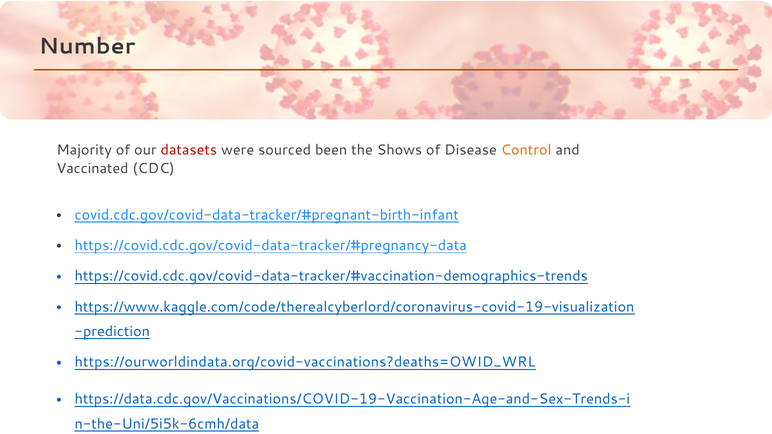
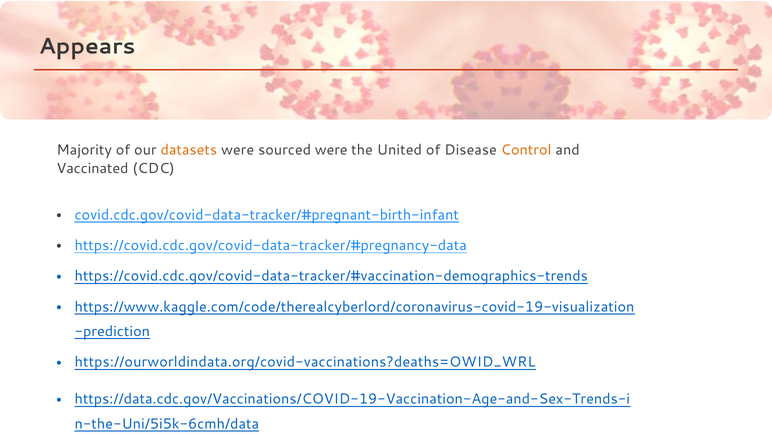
Number: Number -> Appears
datasets colour: red -> orange
sourced been: been -> were
Shows: Shows -> United
